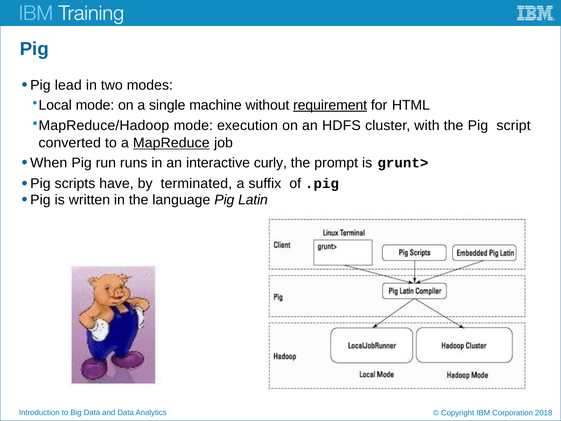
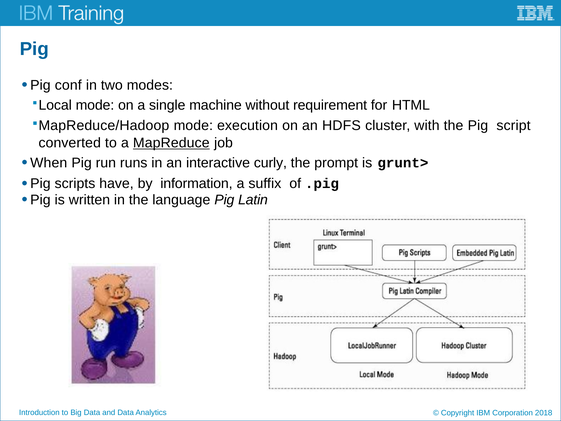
lead: lead -> conf
requirement underline: present -> none
terminated: terminated -> information
